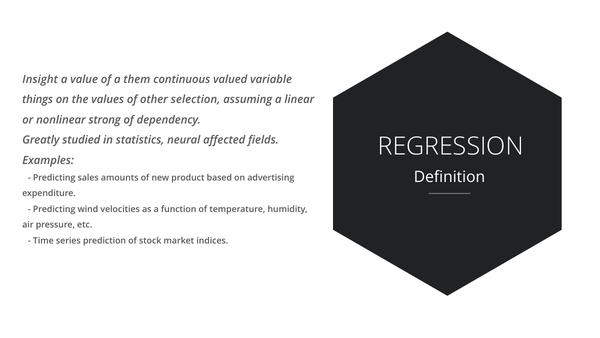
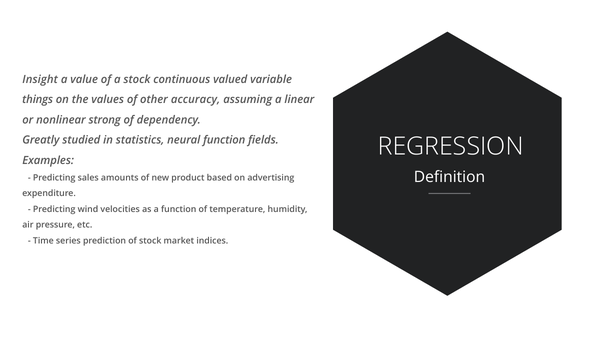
a them: them -> stock
selection: selection -> accuracy
neural affected: affected -> function
